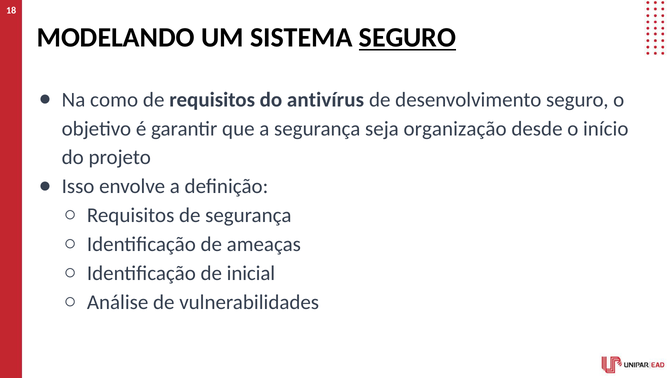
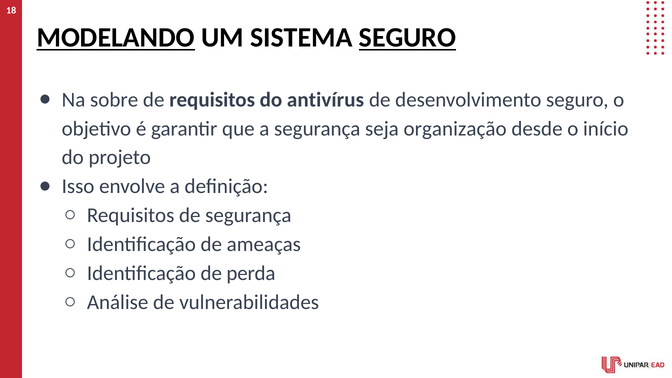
MODELANDO underline: none -> present
como: como -> sobre
inicial: inicial -> perda
